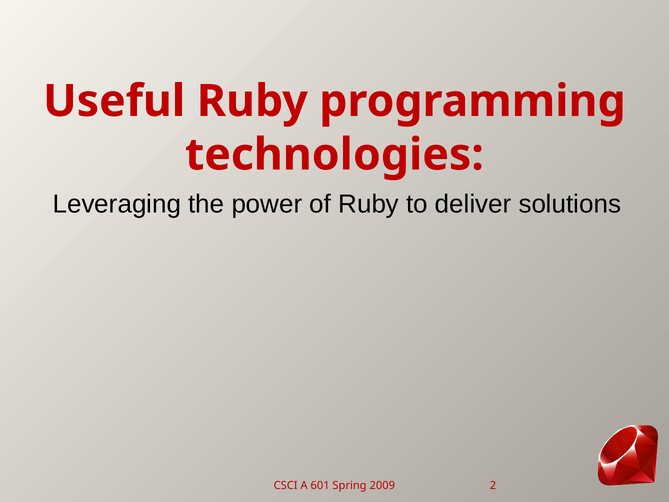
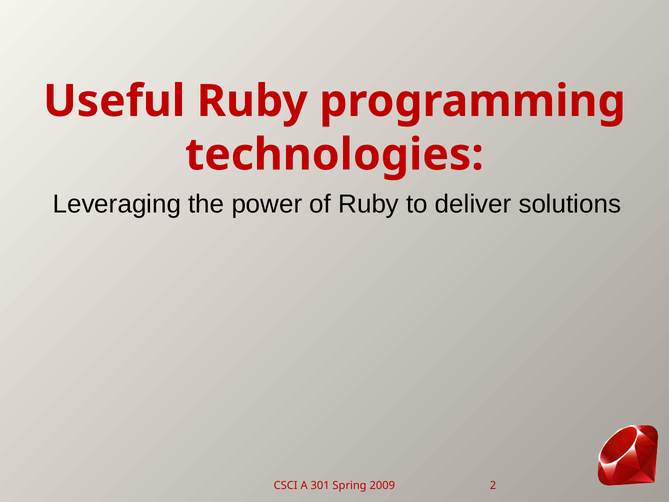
601: 601 -> 301
